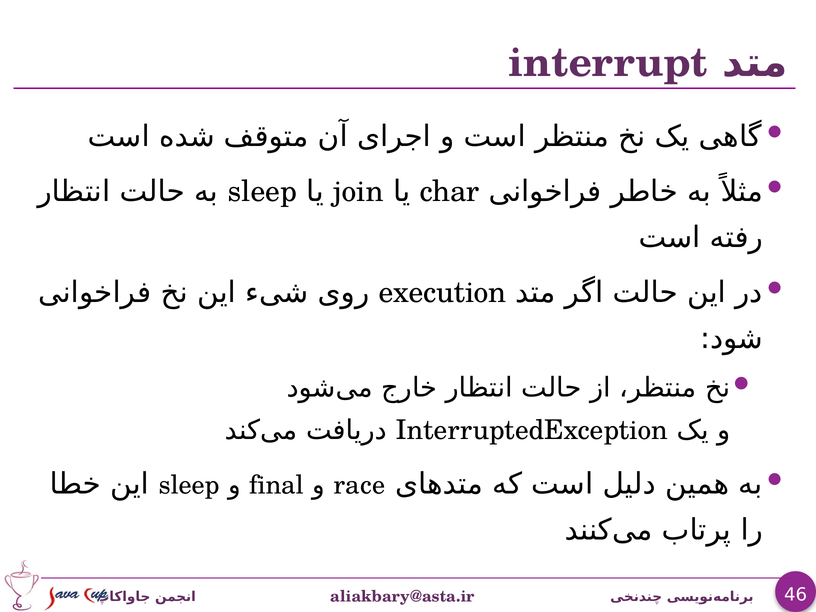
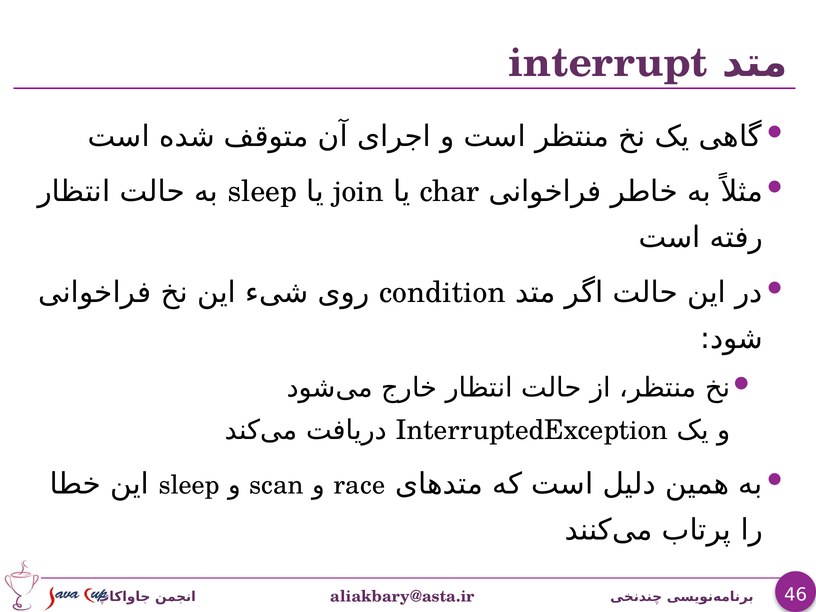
execution: execution -> condition
final: final -> scan
